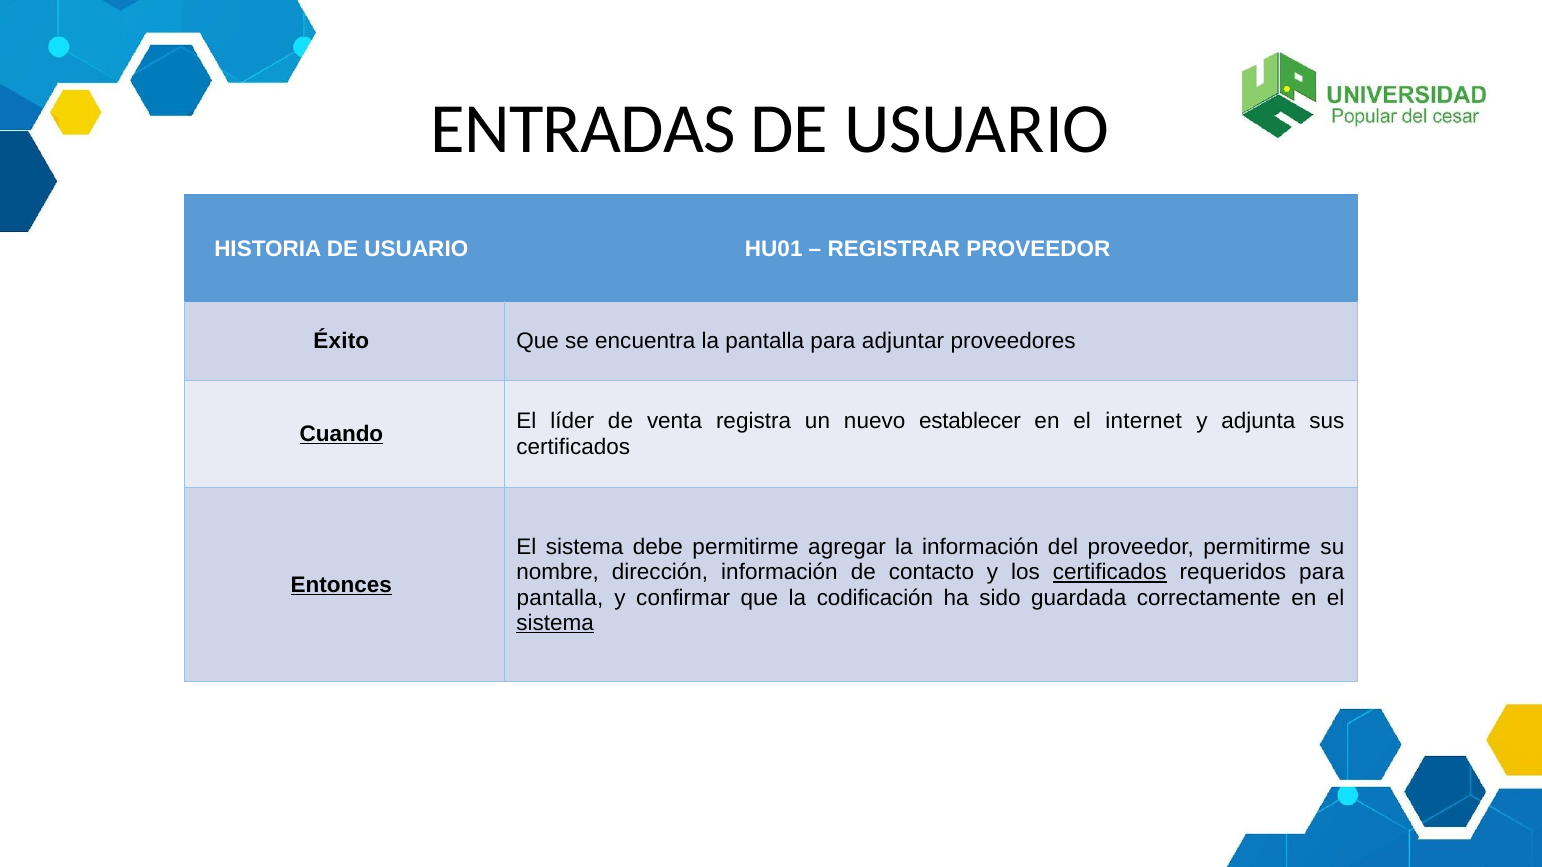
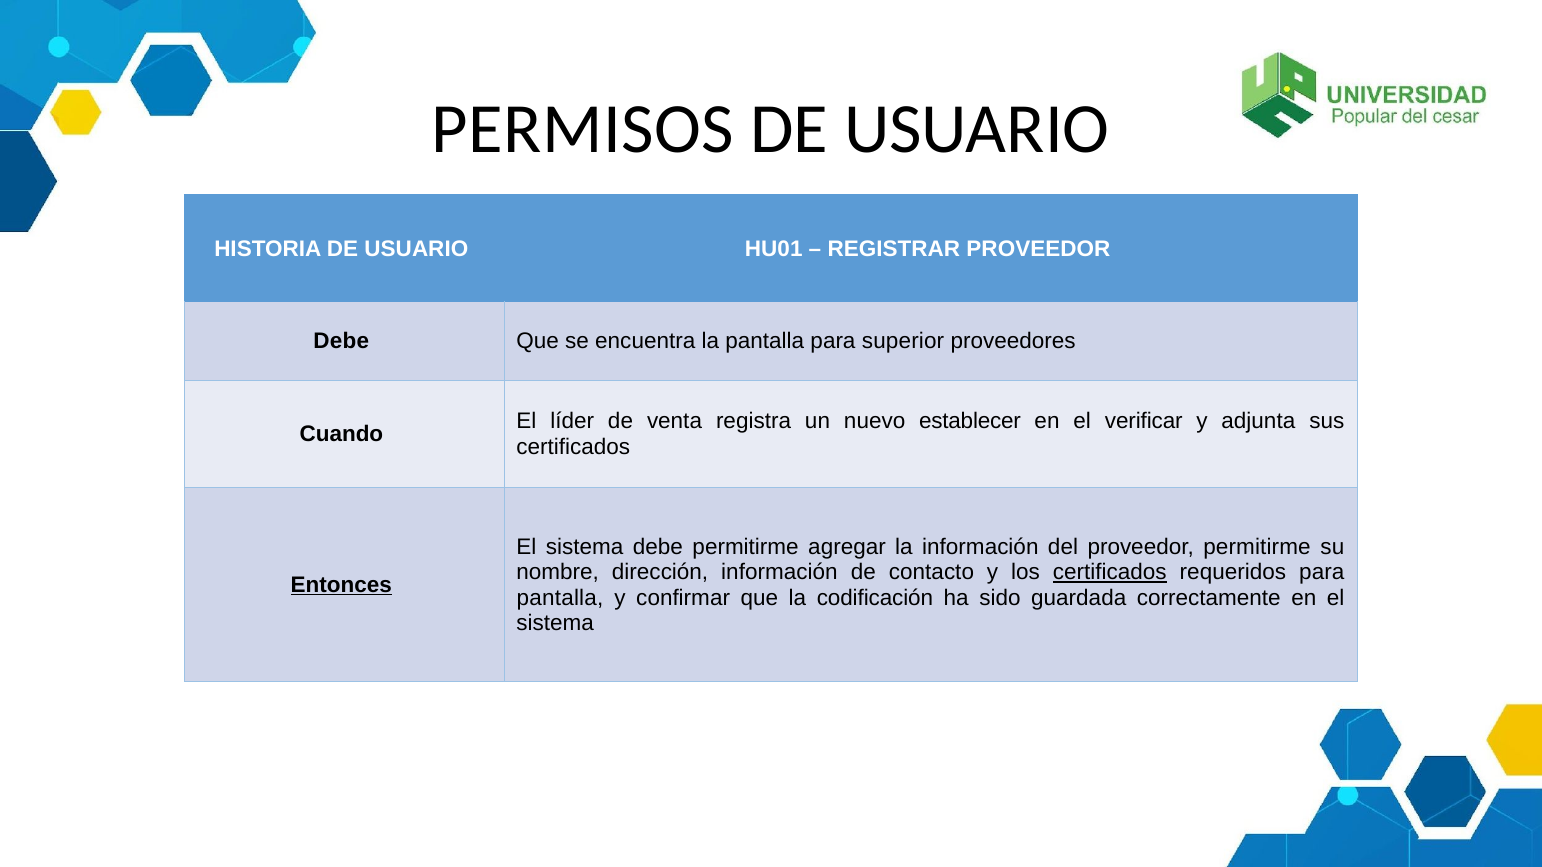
ENTRADAS: ENTRADAS -> PERMISOS
Éxito at (341, 342): Éxito -> Debe
adjuntar: adjuntar -> superior
internet: internet -> verificar
Cuando underline: present -> none
sistema at (555, 623) underline: present -> none
